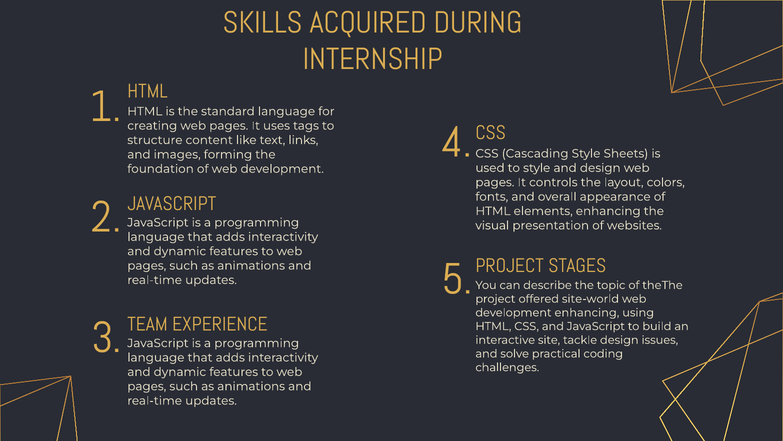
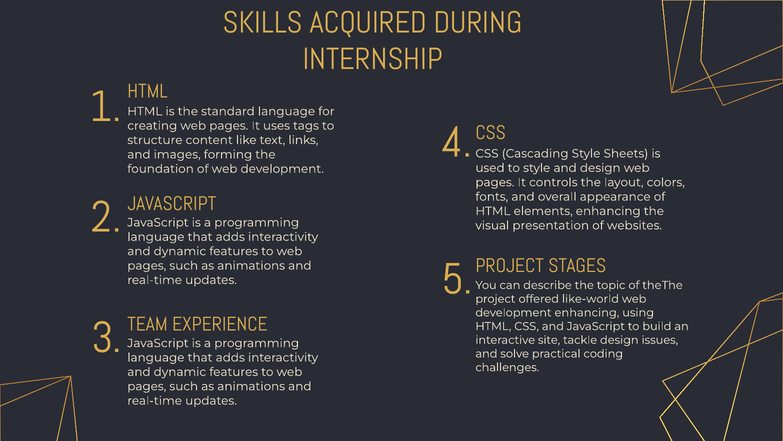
site-world: site-world -> like-world
